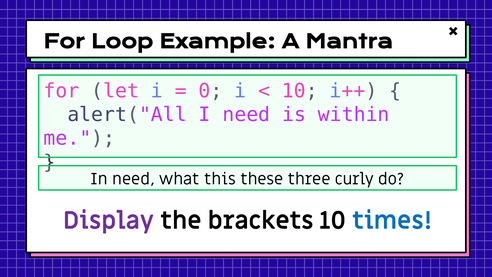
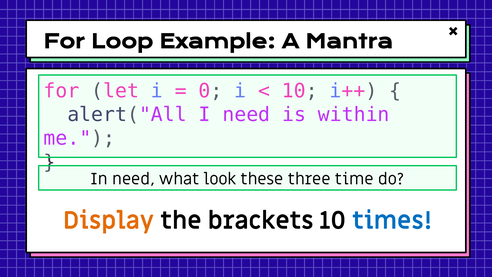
this: this -> look
curly: curly -> time
Display colour: purple -> orange
